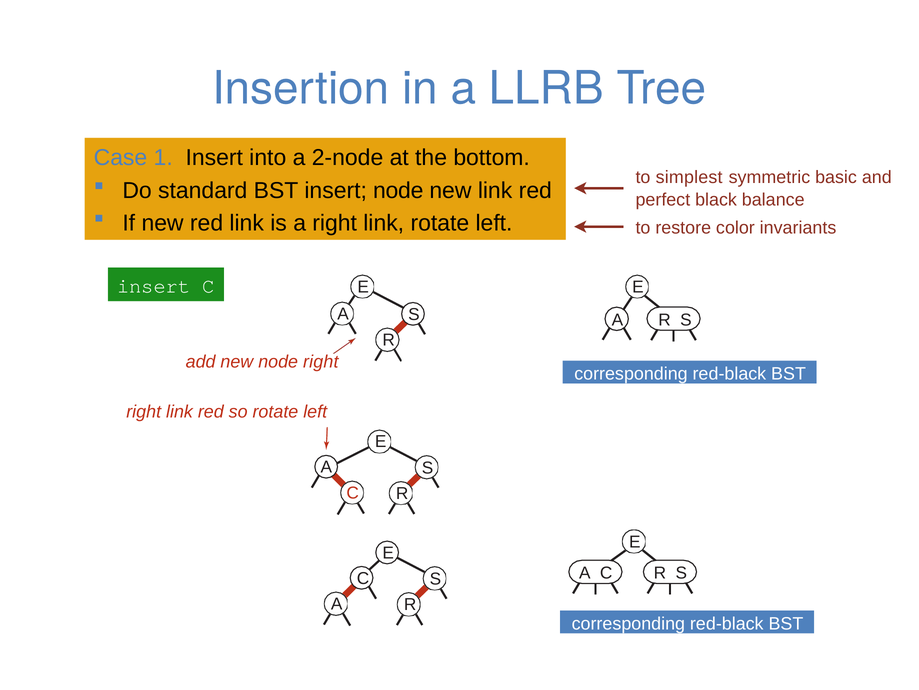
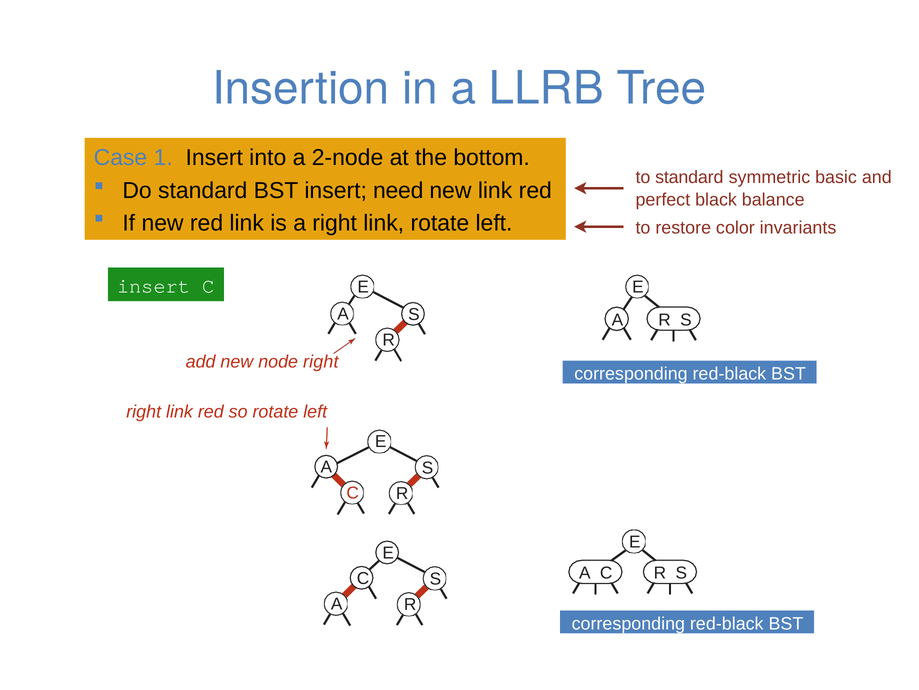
to simplest: simplest -> standard
insert node: node -> need
